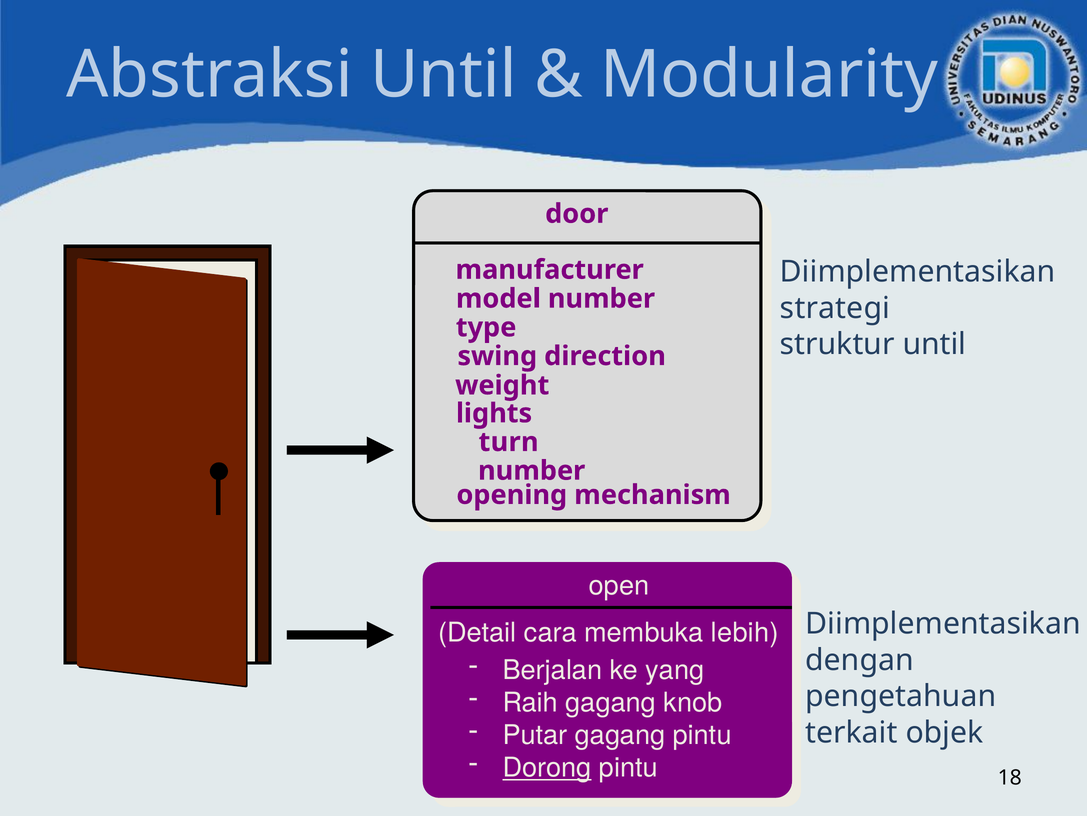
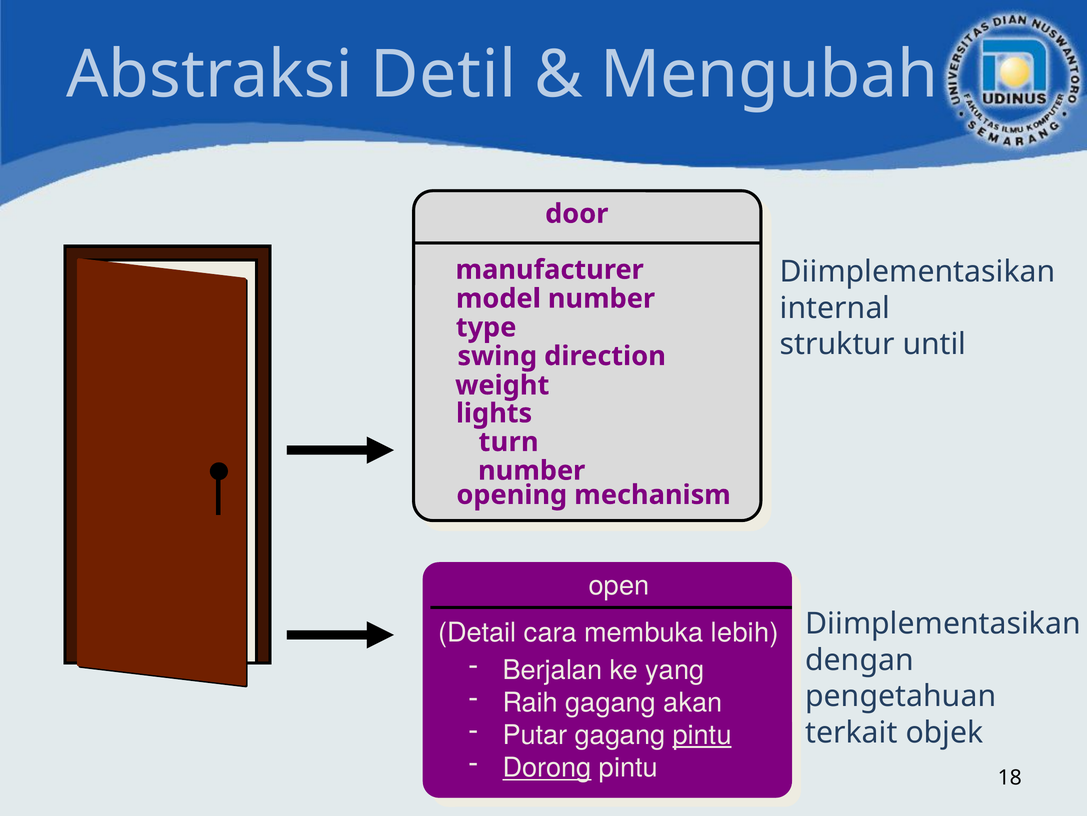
Abstraksi Until: Until -> Detil
Modularity: Modularity -> Mengubah
strategi: strategi -> internal
knob: knob -> akan
pintu at (702, 735) underline: none -> present
